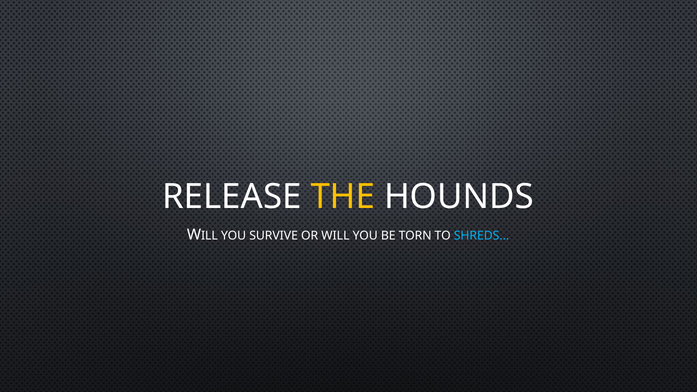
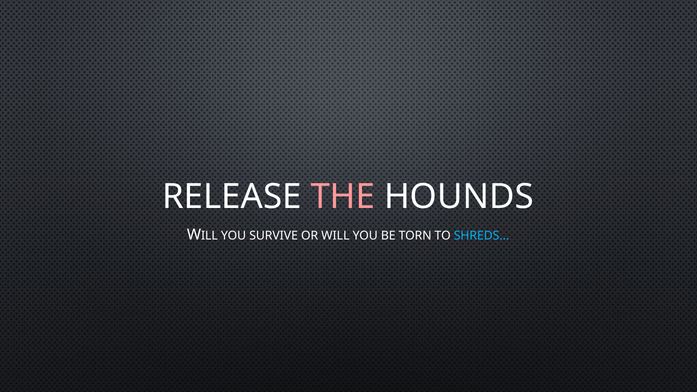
THE colour: yellow -> pink
